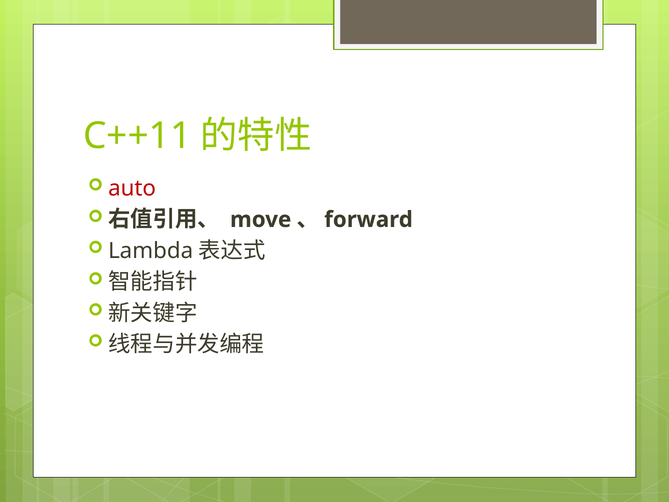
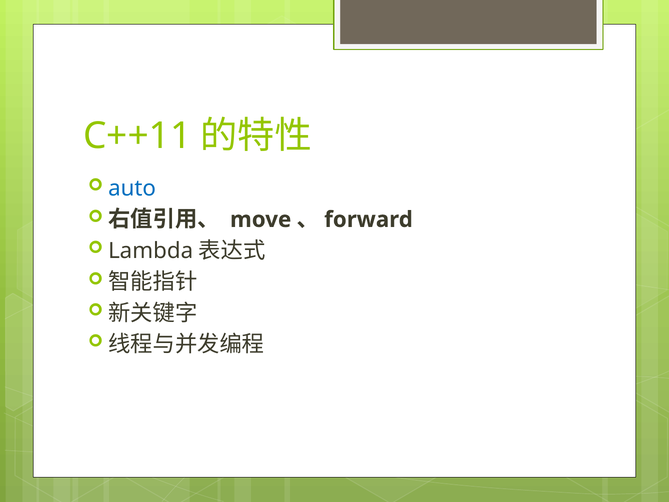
auto colour: red -> blue
